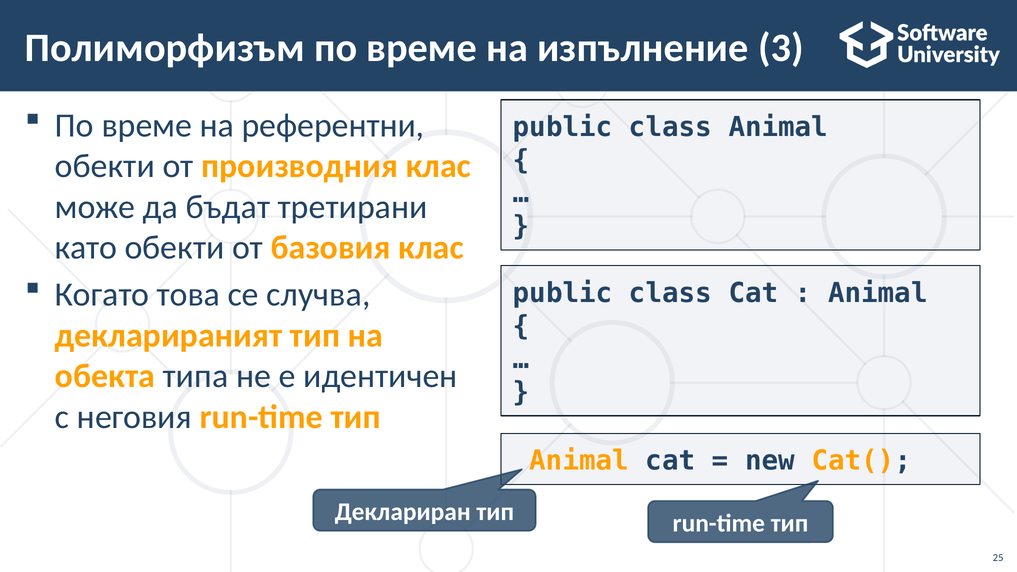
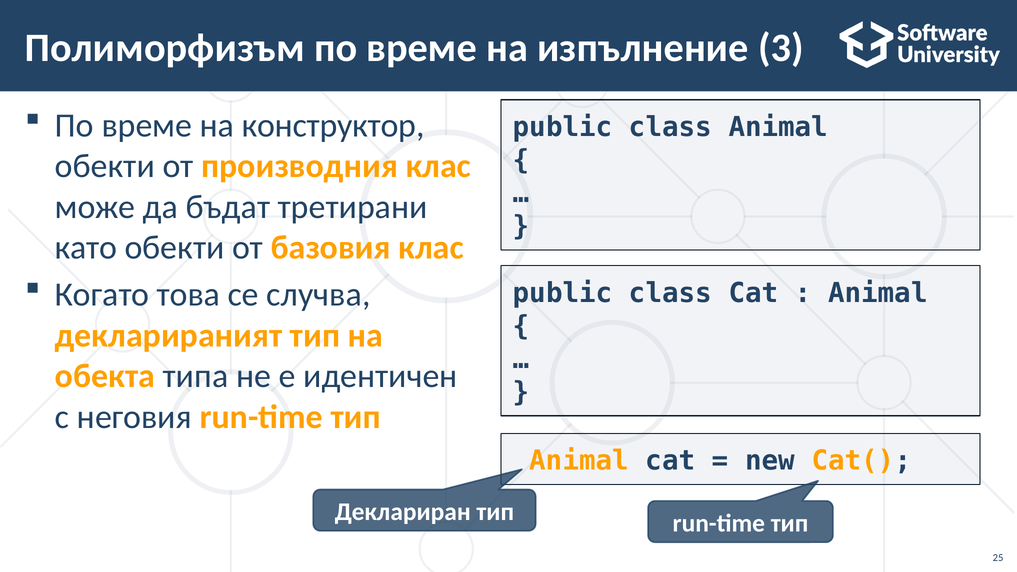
референтни: референтни -> конструктор
